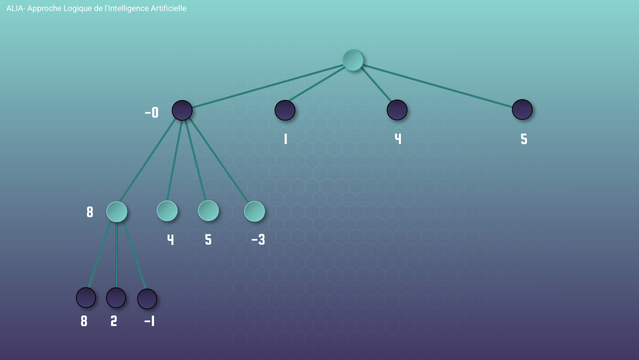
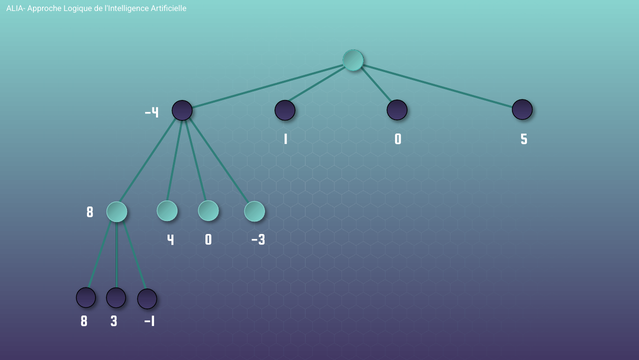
-0: -0 -> -4
1 4: 4 -> 0
5 at (208, 239): 5 -> 0
2: 2 -> 3
